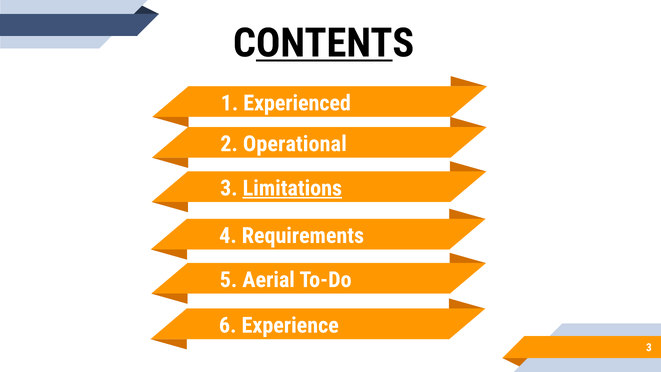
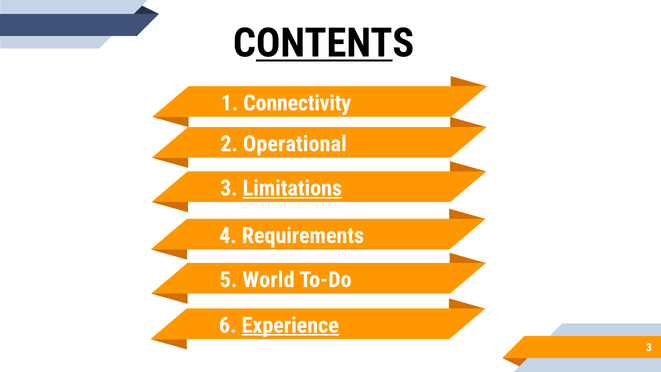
Experienced: Experienced -> Connectivity
Aerial: Aerial -> World
Experience underline: none -> present
